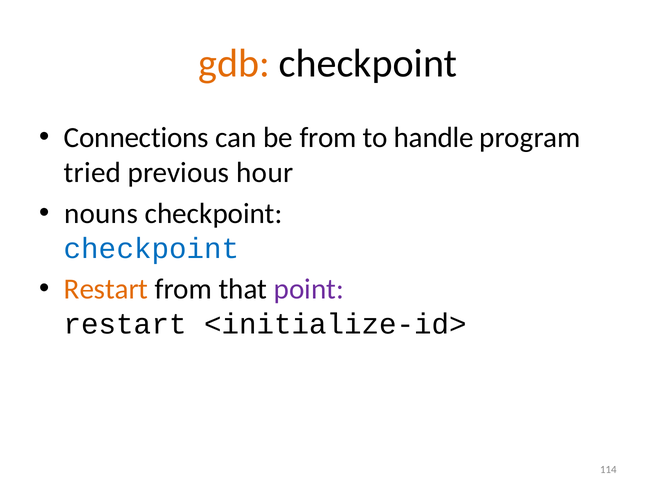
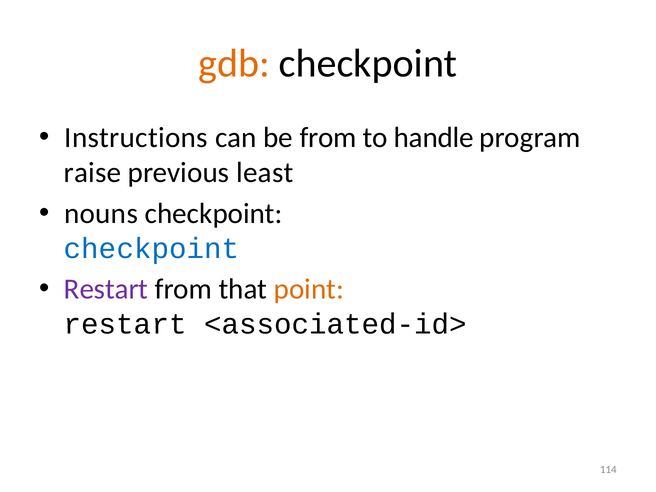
Connections: Connections -> Instructions
tried: tried -> raise
hour: hour -> least
Restart at (106, 289) colour: orange -> purple
point colour: purple -> orange
<initialize-id>: <initialize-id> -> <associated-id>
